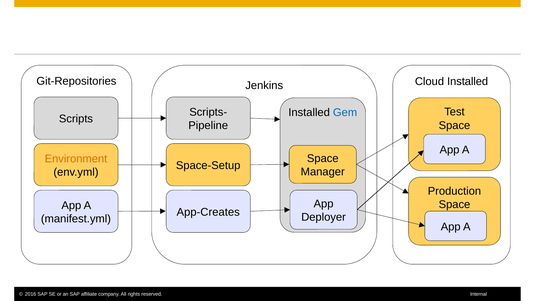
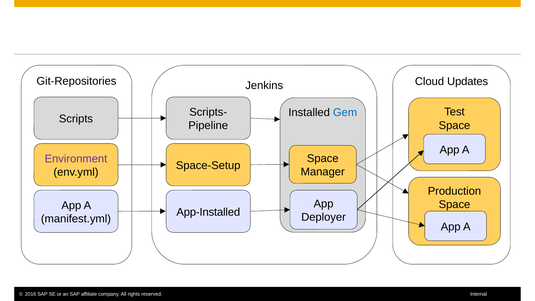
Cloud Installed: Installed -> Updates
Environment colour: orange -> purple
App-Creates: App-Creates -> App-Installed
